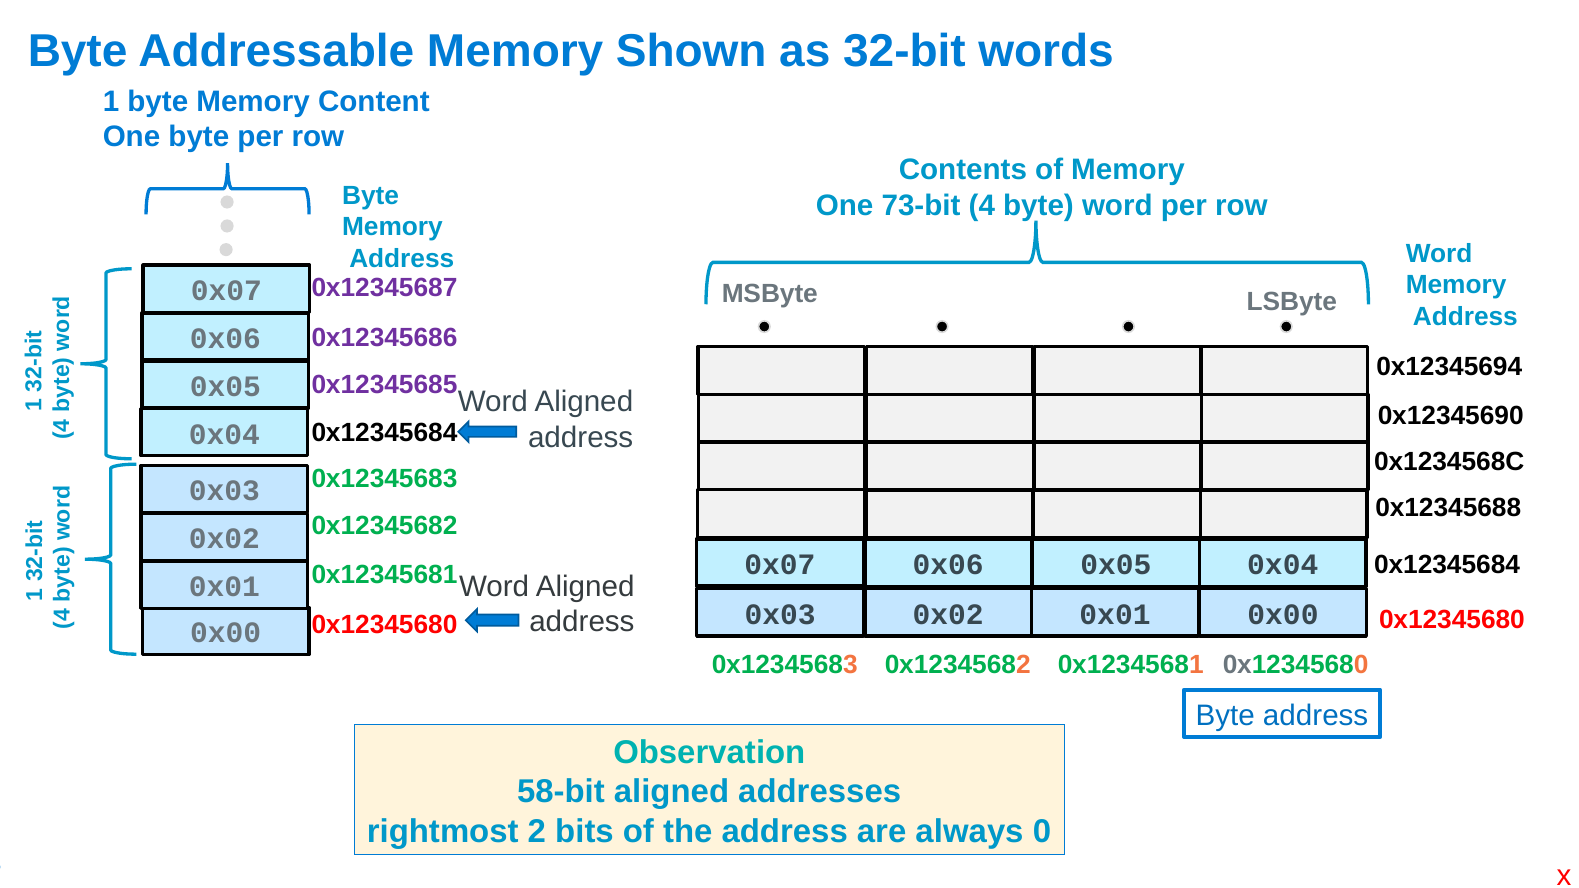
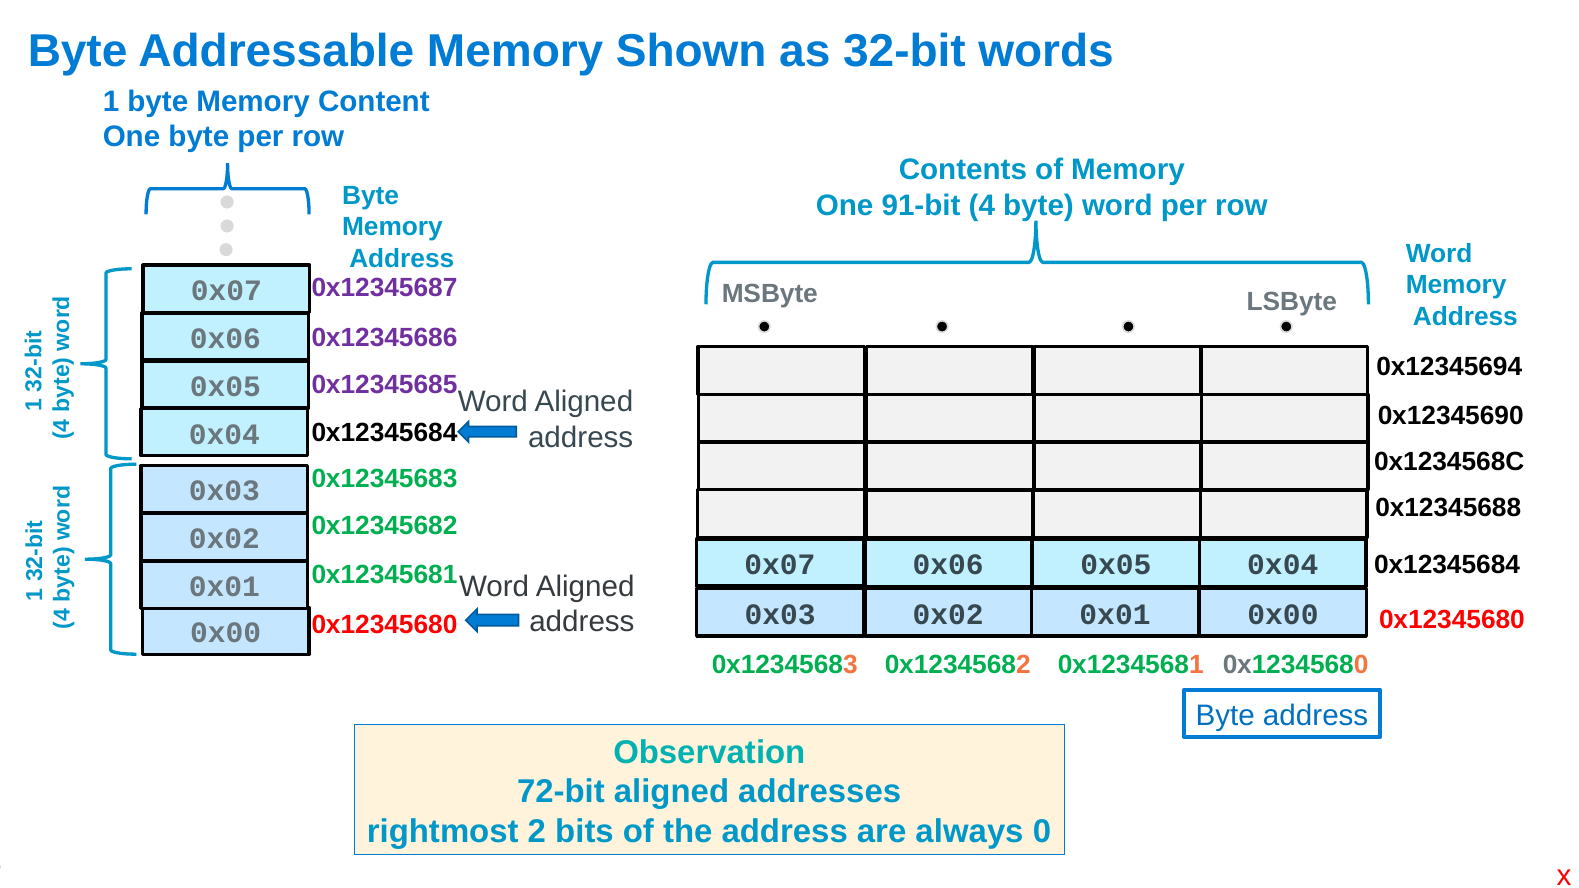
73-bit: 73-bit -> 91-bit
58-bit: 58-bit -> 72-bit
